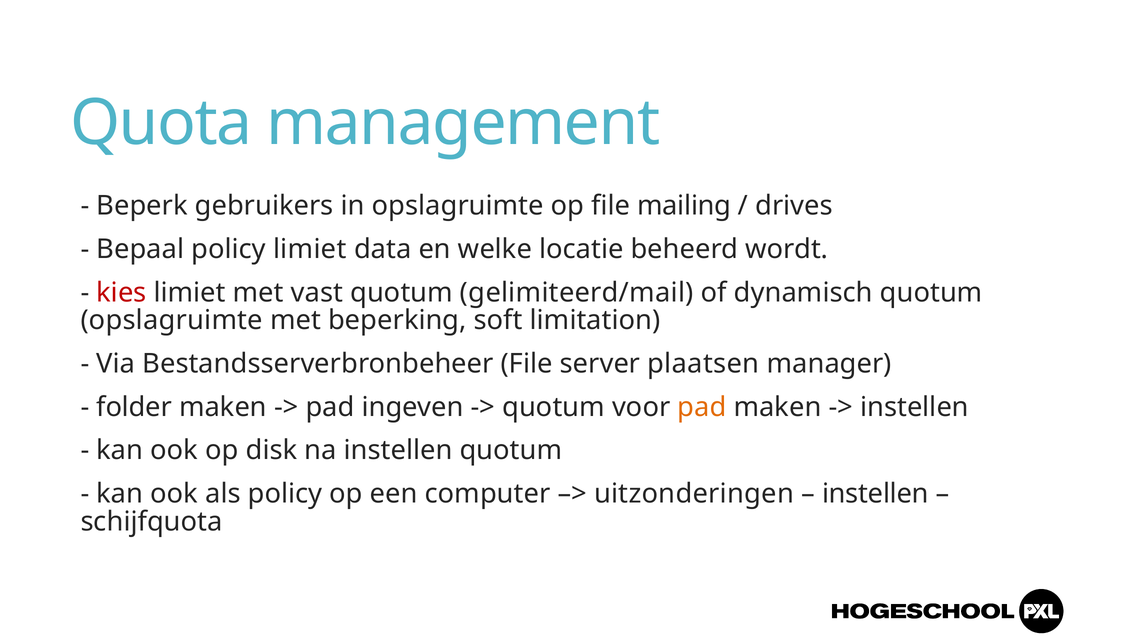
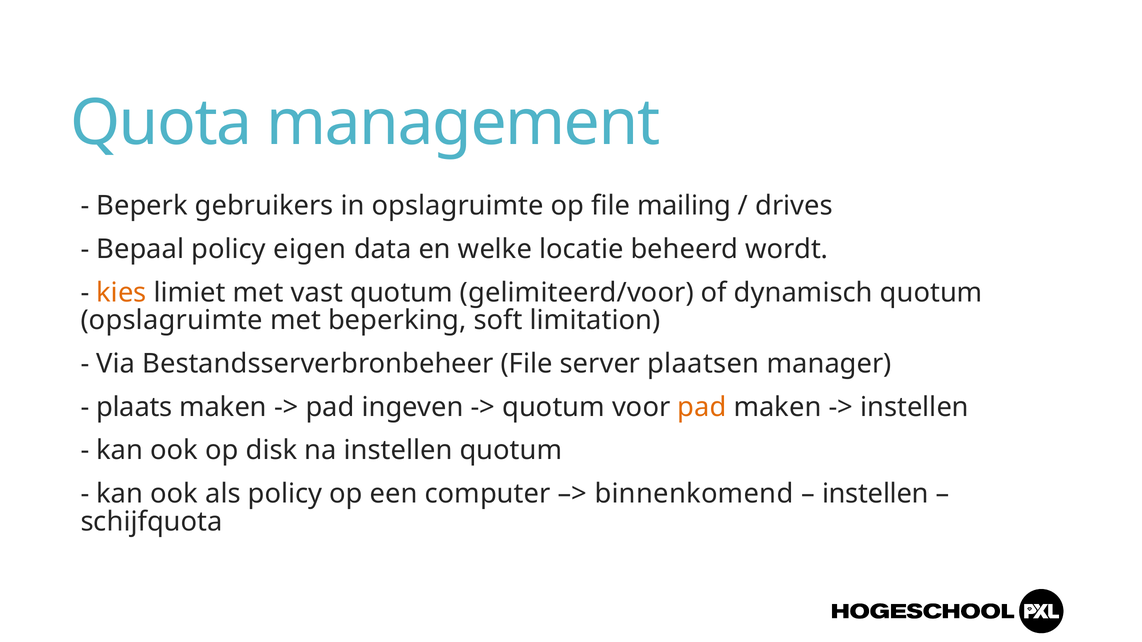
policy limiet: limiet -> eigen
kies colour: red -> orange
gelimiteerd/mail: gelimiteerd/mail -> gelimiteerd/voor
folder: folder -> plaats
uitzonderingen: uitzonderingen -> binnenkomend
